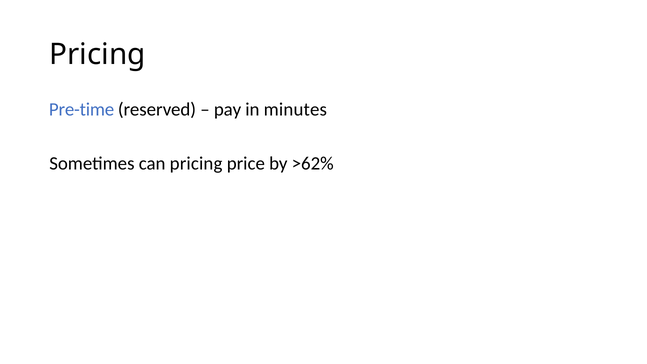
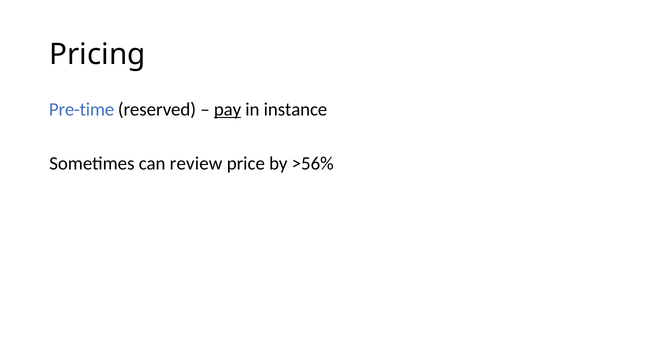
pay underline: none -> present
minutes: minutes -> instance
can pricing: pricing -> review
>62%: >62% -> >56%
